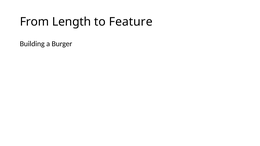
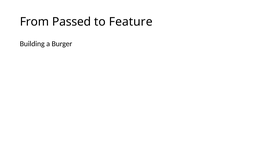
Length: Length -> Passed
